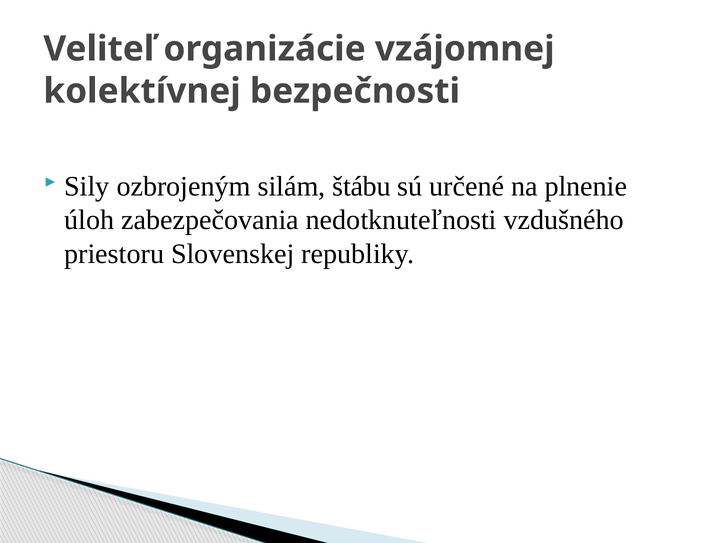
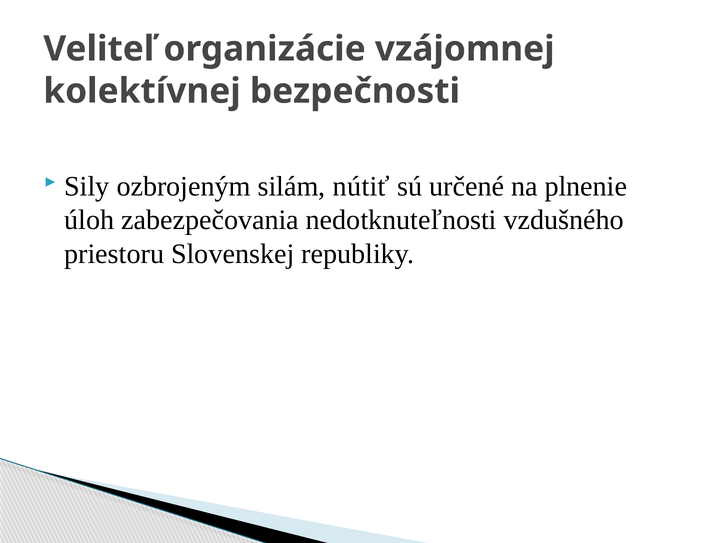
štábu: štábu -> nútiť
